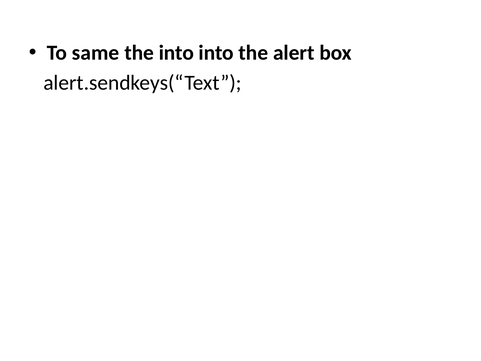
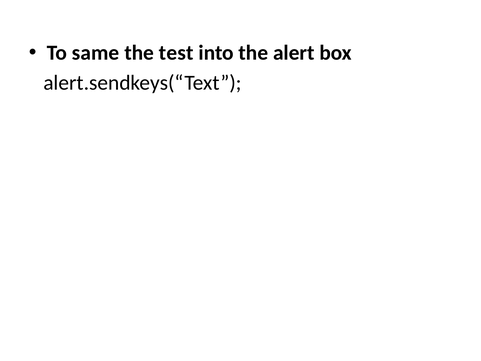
the into: into -> test
